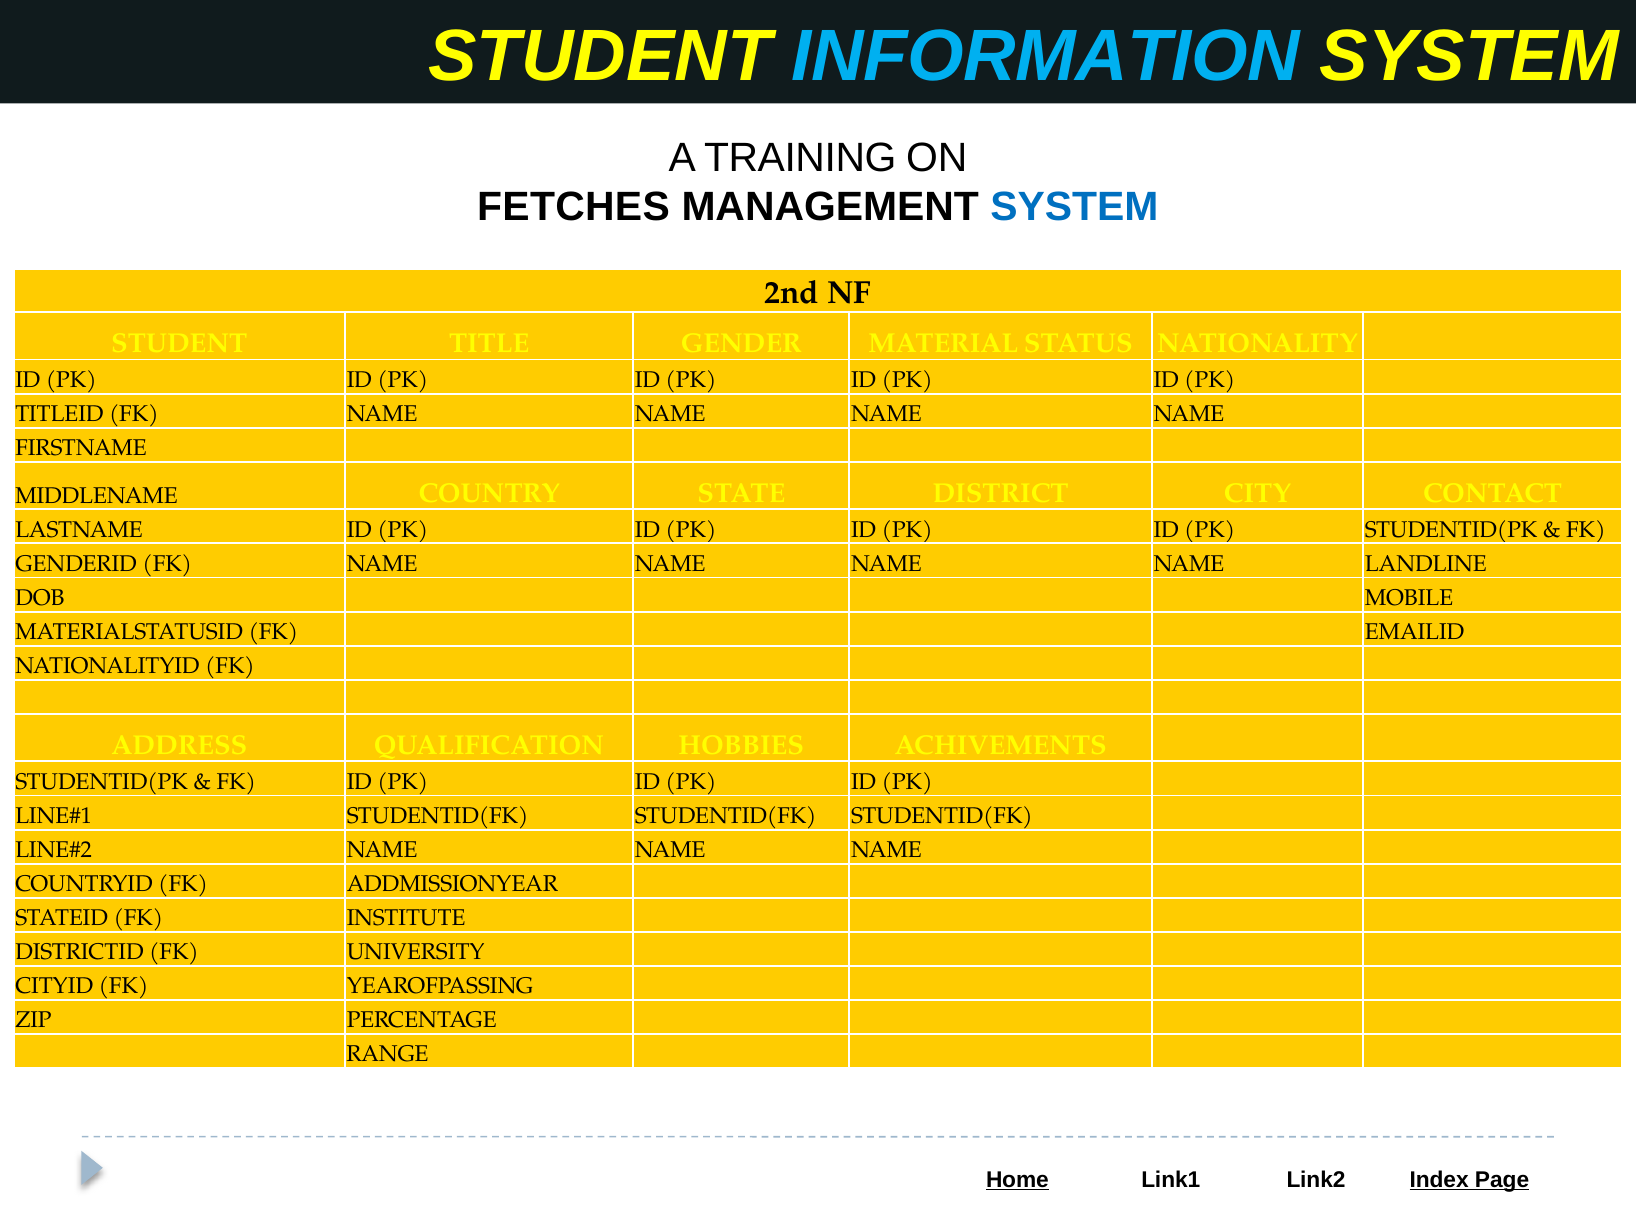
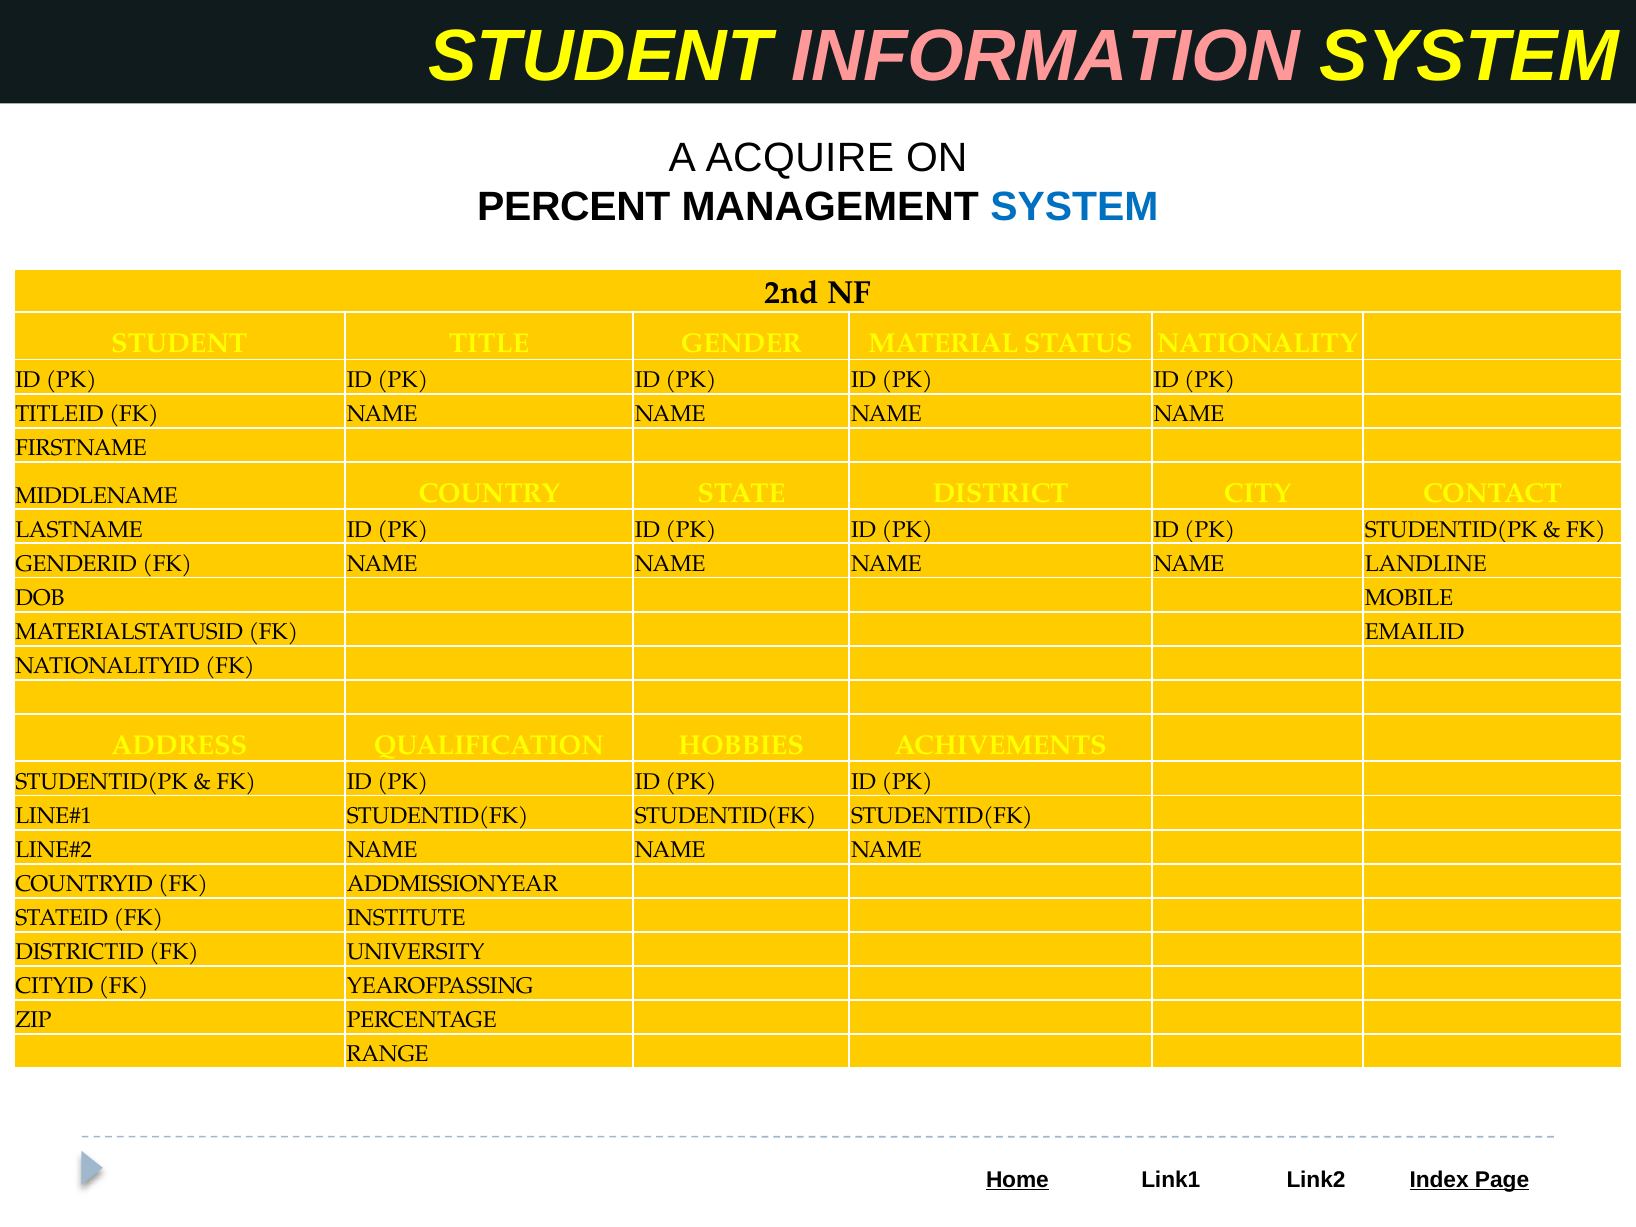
INFORMATION colour: light blue -> pink
TRAINING: TRAINING -> ACQUIRE
FETCHES: FETCHES -> PERCENT
